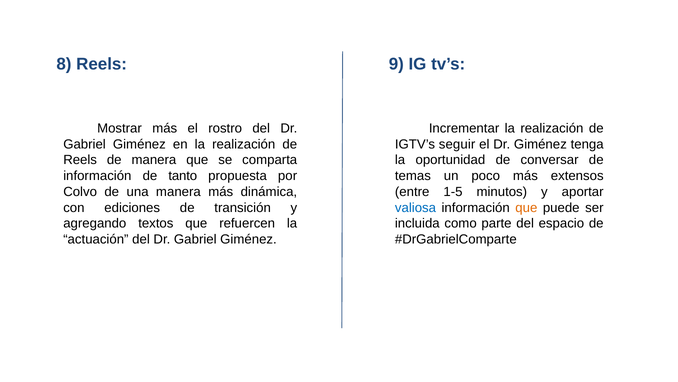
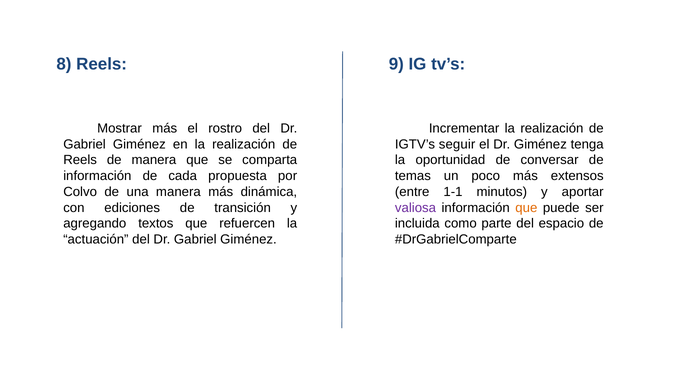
tanto: tanto -> cada
1-5: 1-5 -> 1-1
valiosa colour: blue -> purple
